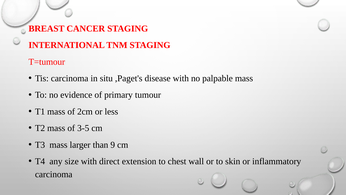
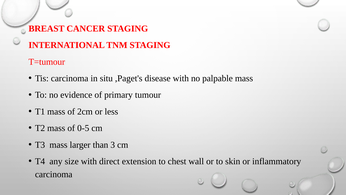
3-5: 3-5 -> 0-5
9: 9 -> 3
